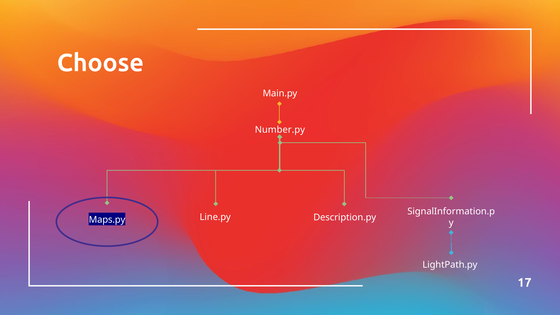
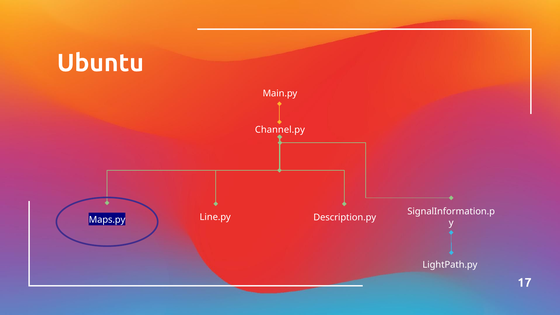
Choose: Choose -> Ubuntu
Number.py: Number.py -> Channel.py
